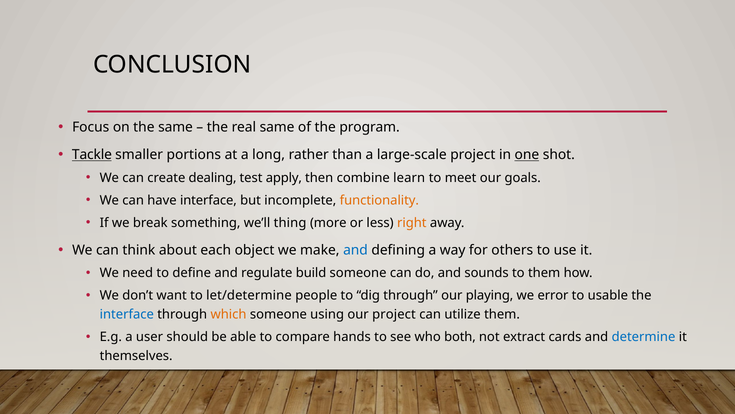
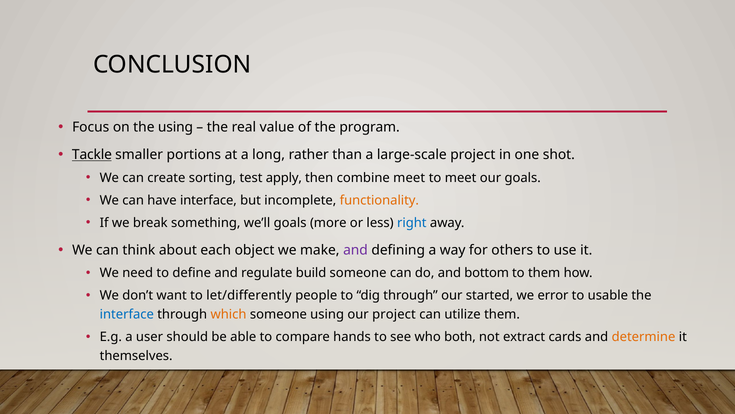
the same: same -> using
real same: same -> value
one underline: present -> none
dealing: dealing -> sorting
combine learn: learn -> meet
we’ll thing: thing -> goals
right colour: orange -> blue
and at (355, 250) colour: blue -> purple
sounds: sounds -> bottom
let/determine: let/determine -> let/differently
playing: playing -> started
determine colour: blue -> orange
